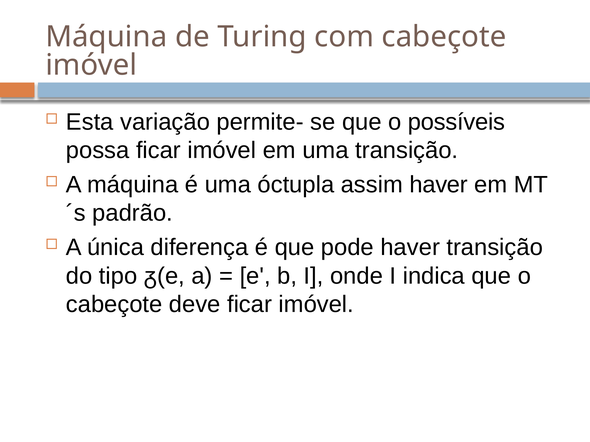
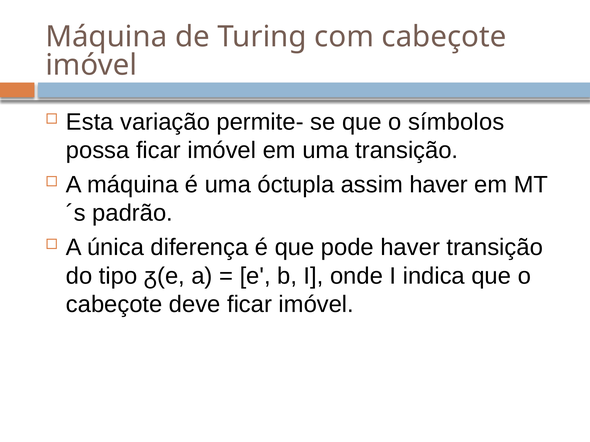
possíveis: possíveis -> símbolos
